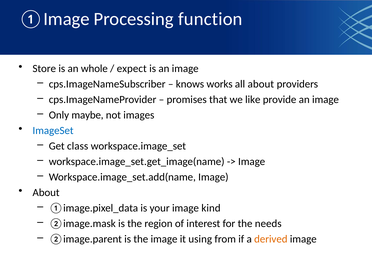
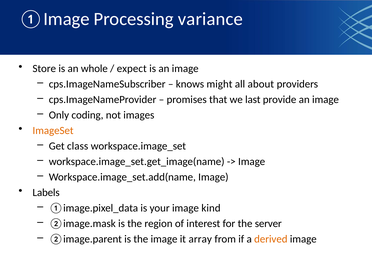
function: function -> variance
works: works -> might
like: like -> last
maybe: maybe -> coding
ImageSet colour: blue -> orange
About at (46, 193): About -> Labels
needs: needs -> server
using: using -> array
